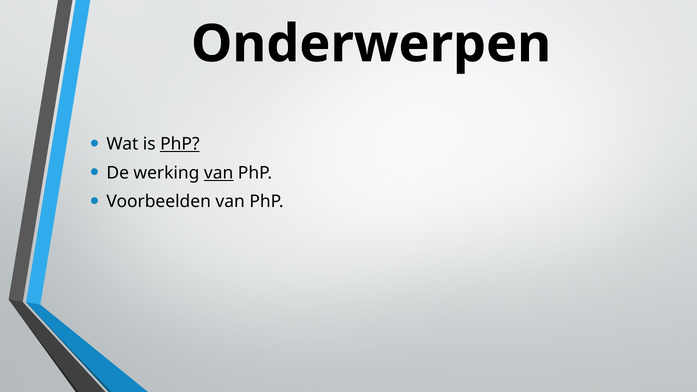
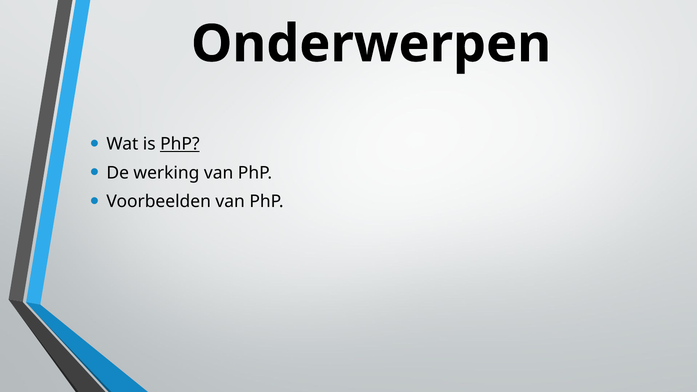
van at (219, 173) underline: present -> none
